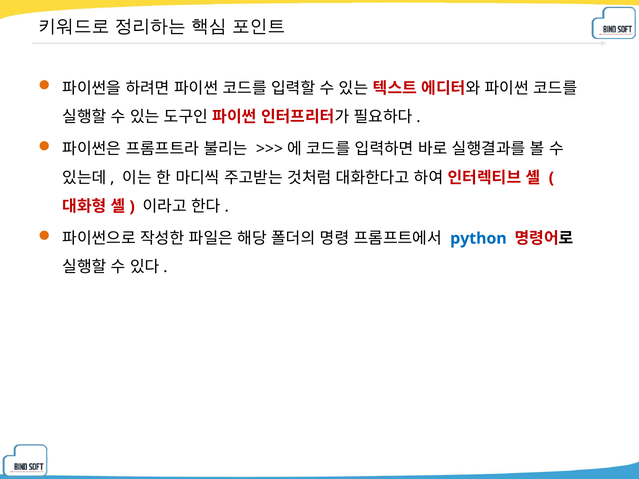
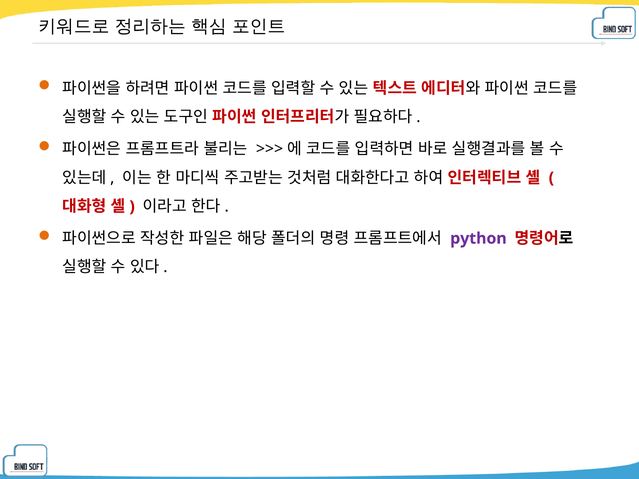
python colour: blue -> purple
